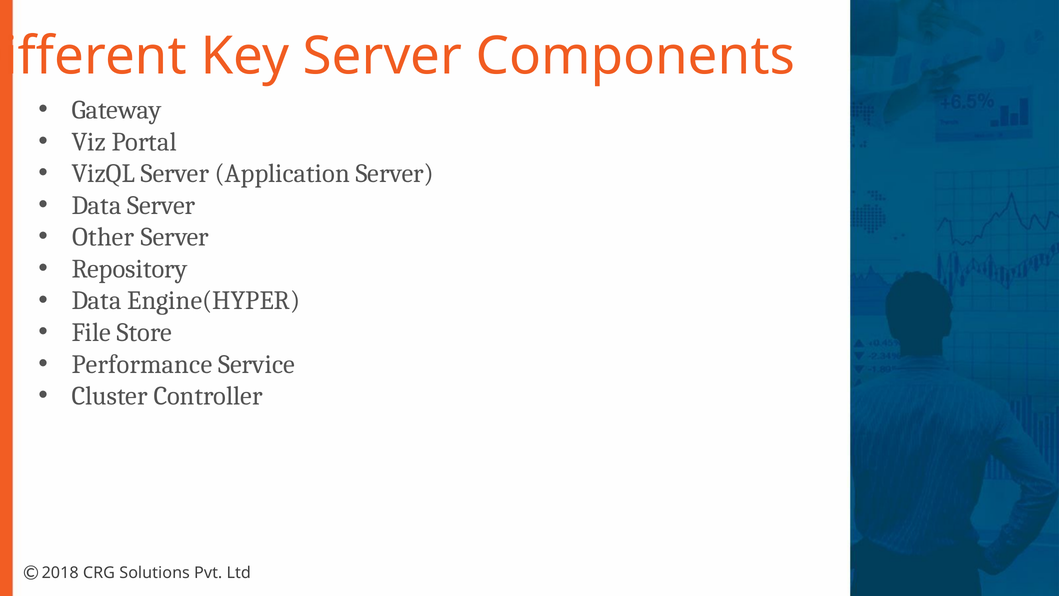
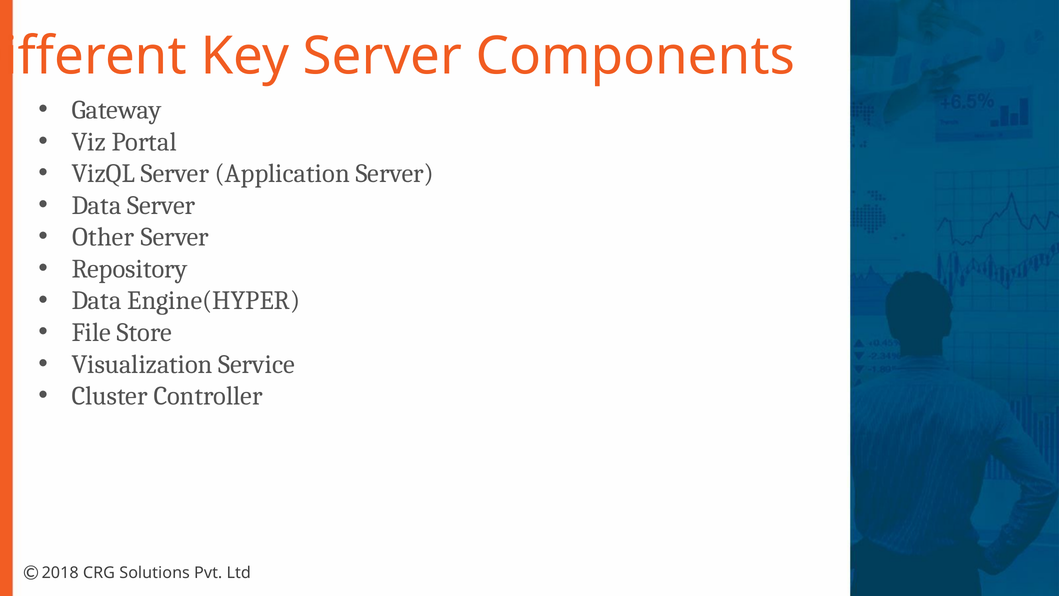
Performance: Performance -> Visualization
